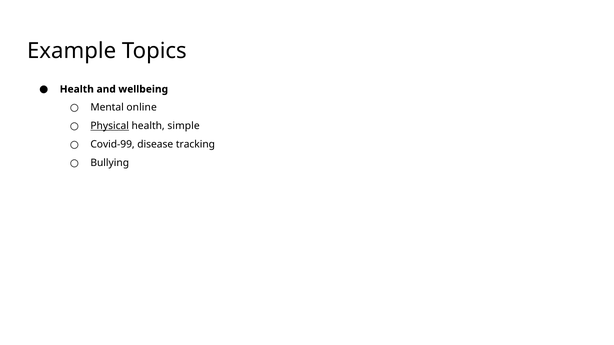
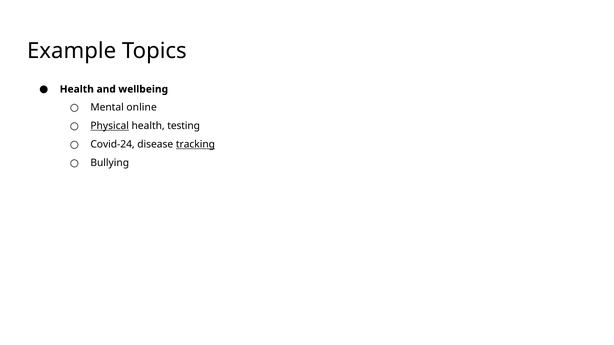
simple: simple -> testing
Covid-99: Covid-99 -> Covid-24
tracking underline: none -> present
